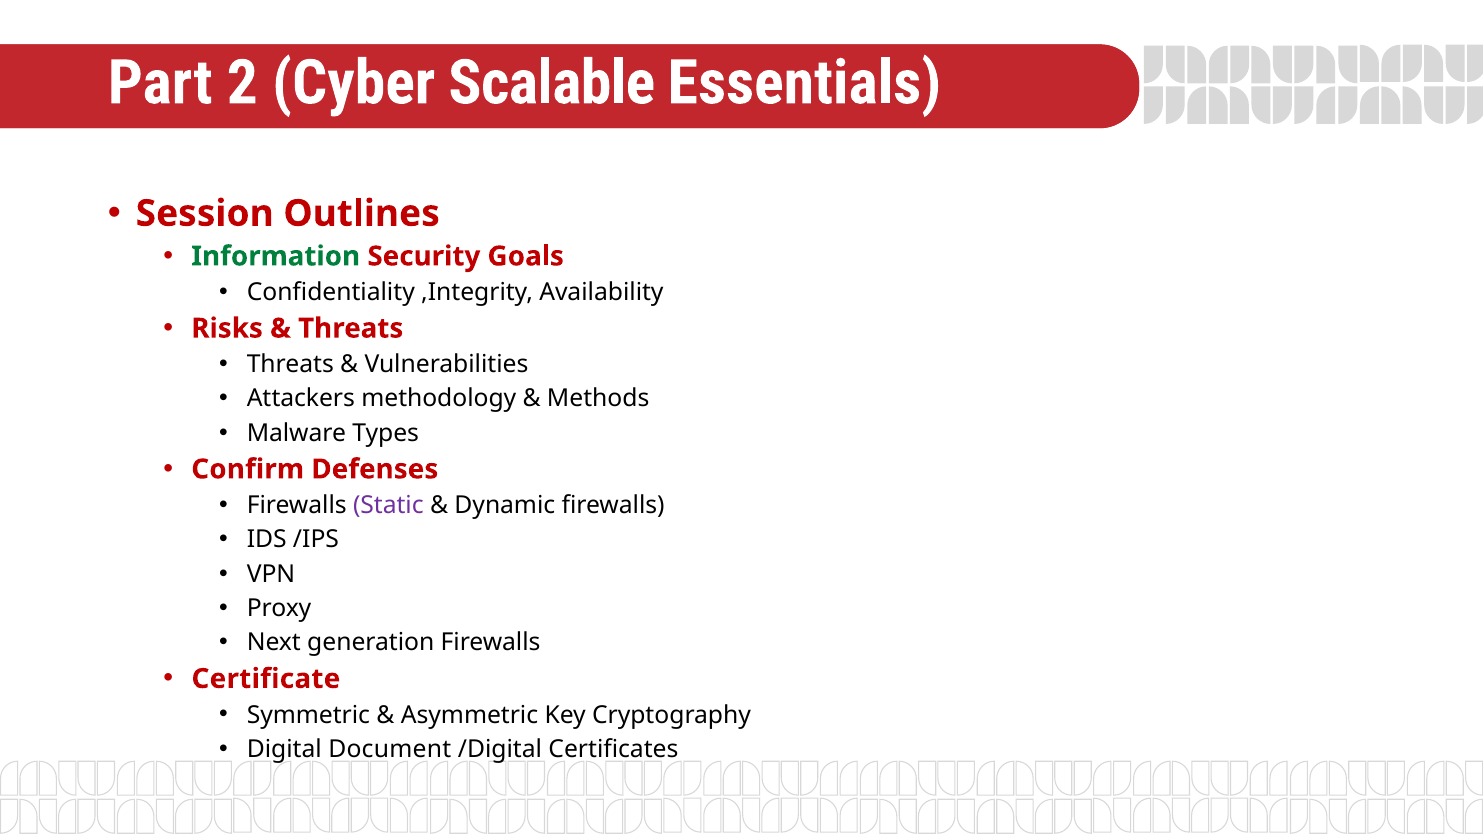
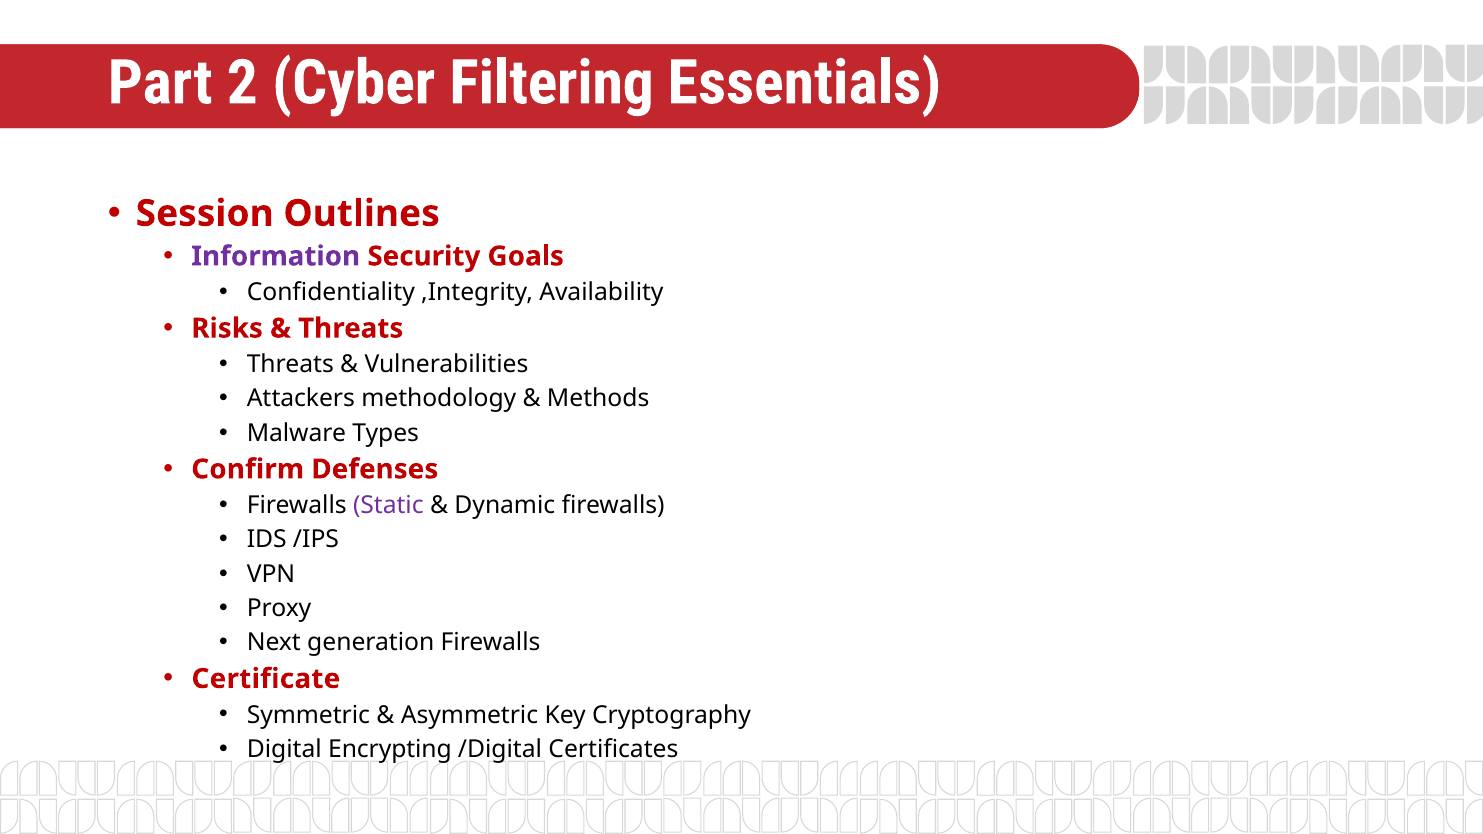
Scalable: Scalable -> Filtering
Information colour: green -> purple
Document: Document -> Encrypting
